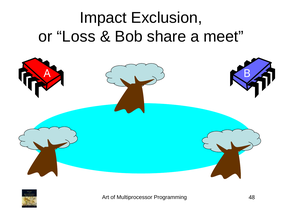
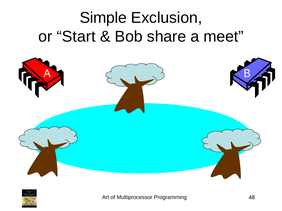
Impact: Impact -> Simple
Loss: Loss -> Start
